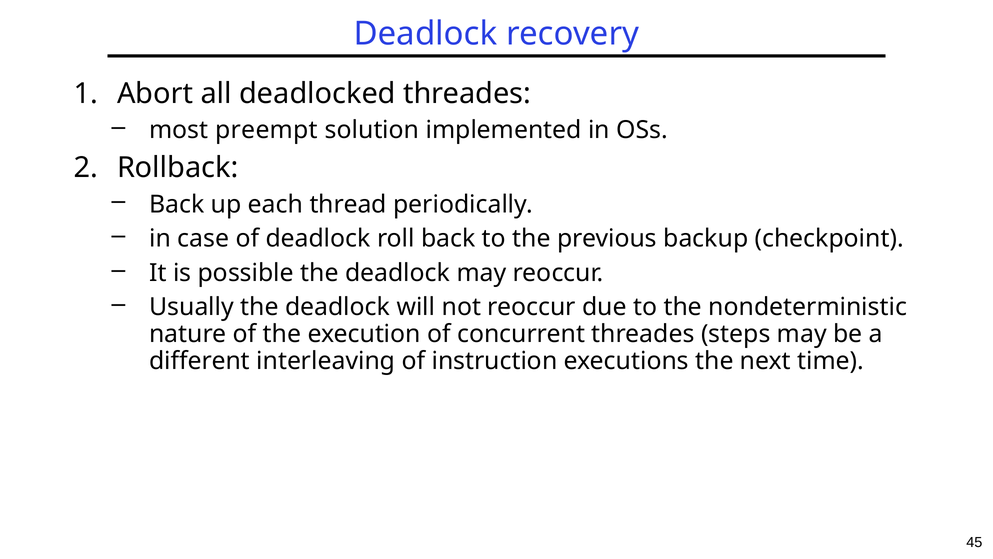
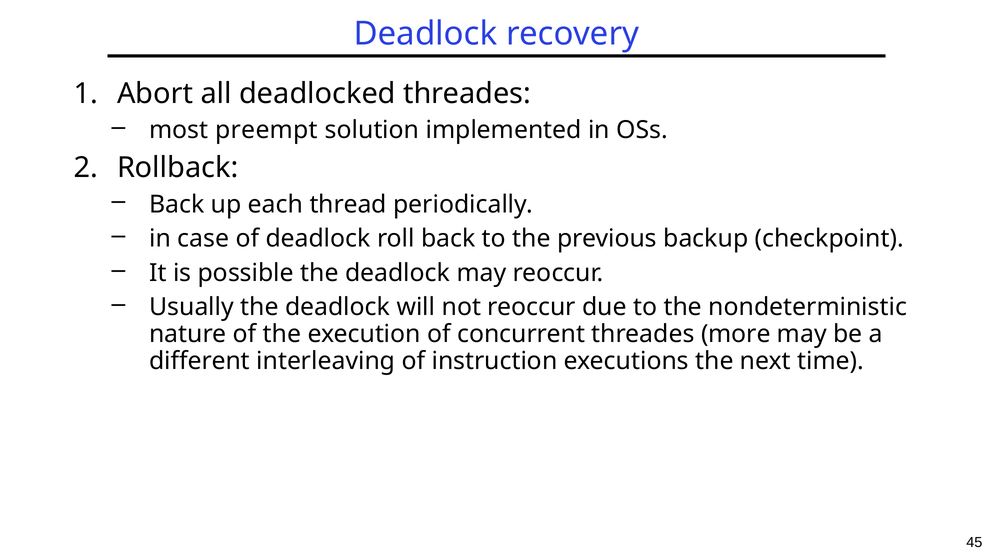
steps: steps -> more
